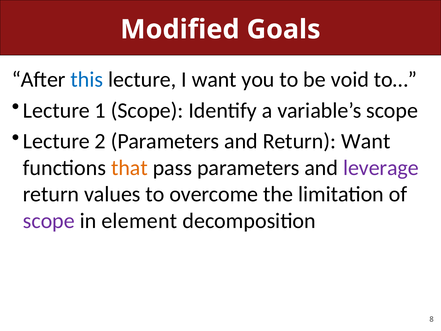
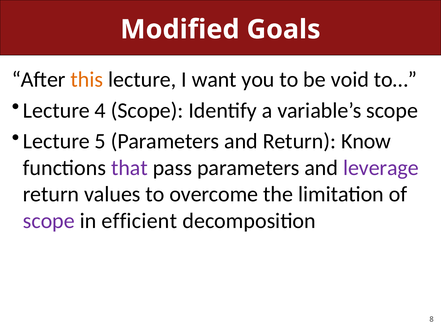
this colour: blue -> orange
1: 1 -> 4
2: 2 -> 5
Return Want: Want -> Know
that colour: orange -> purple
element: element -> efficient
